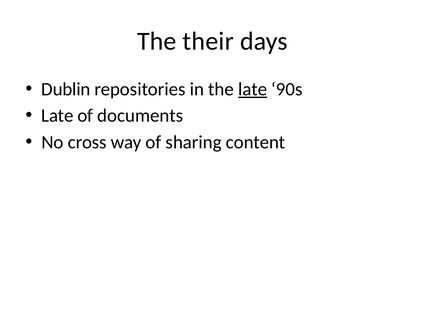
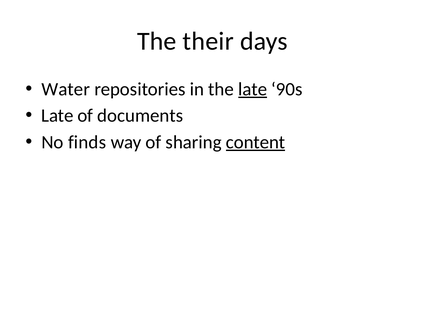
Dublin: Dublin -> Water
cross: cross -> finds
content underline: none -> present
